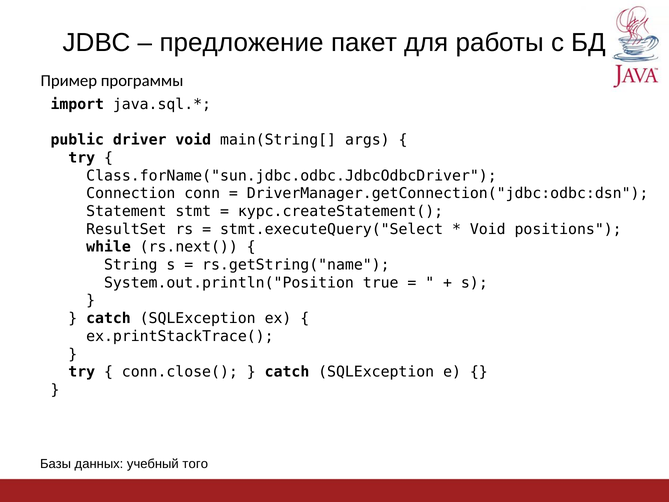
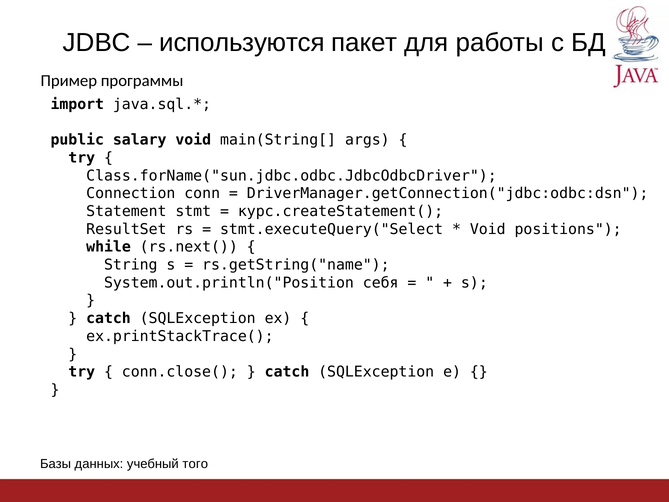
предложение: предложение -> используются
driver: driver -> salary
true: true -> себя
